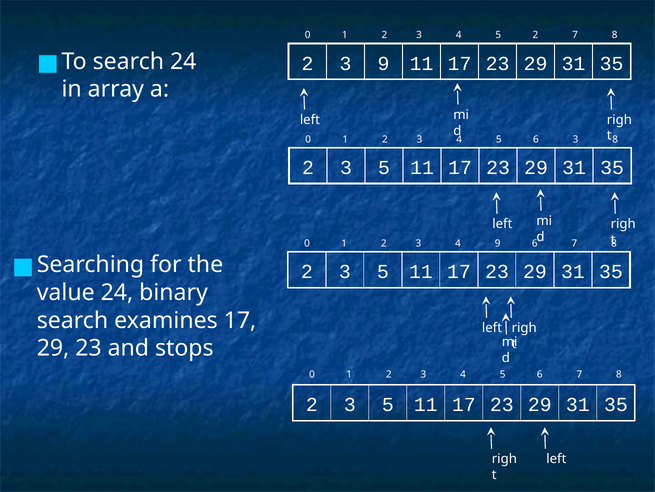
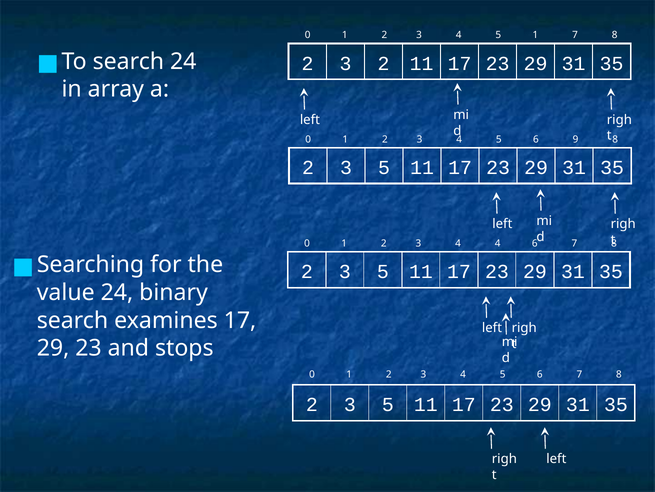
5 2: 2 -> 1
3 9: 9 -> 2
6 3: 3 -> 9
4 9: 9 -> 4
